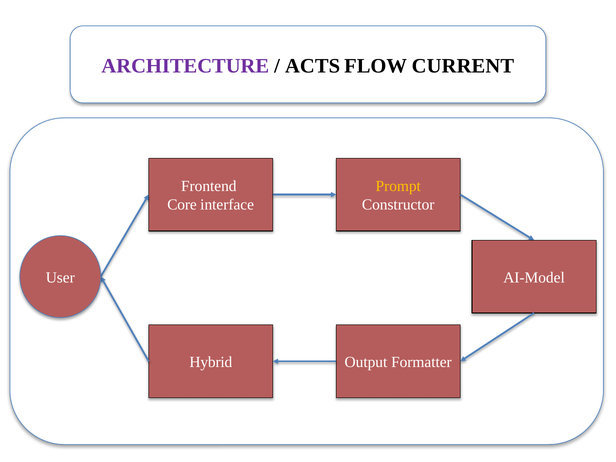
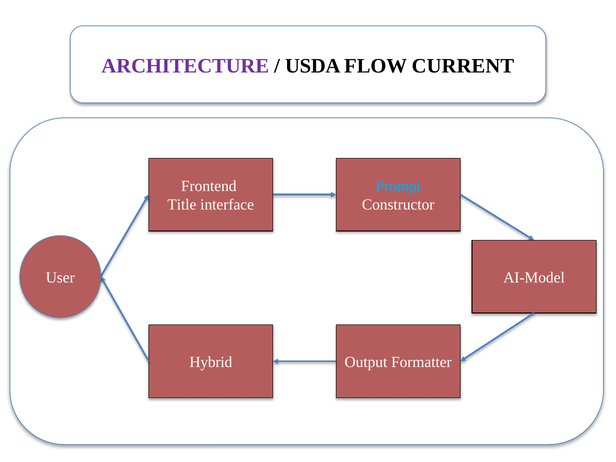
ACTS: ACTS -> USDA
Prompt colour: yellow -> light blue
Core: Core -> Title
